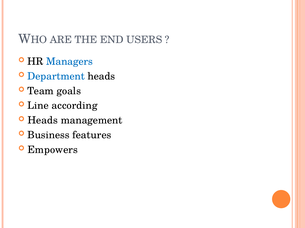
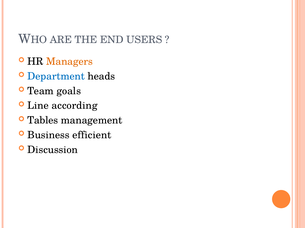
Managers colour: blue -> orange
Heads at (43, 121): Heads -> Tables
features: features -> efficient
Empowers: Empowers -> Discussion
